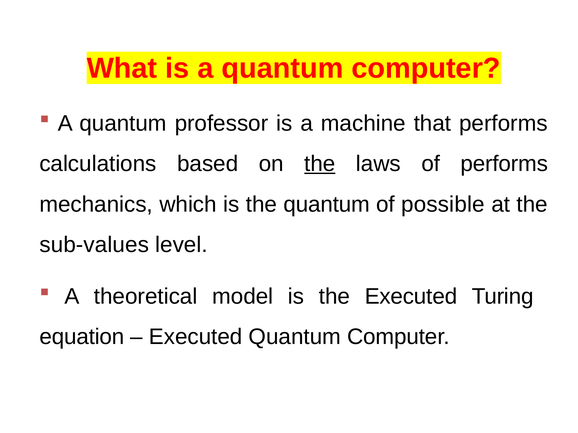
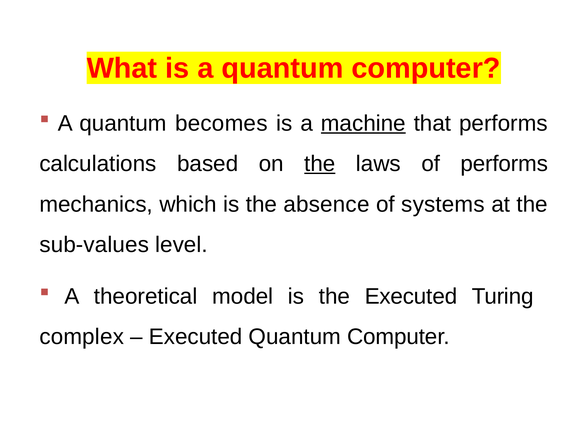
professor: professor -> becomes
machine underline: none -> present
the quantum: quantum -> absence
possible: possible -> systems
equation: equation -> complex
